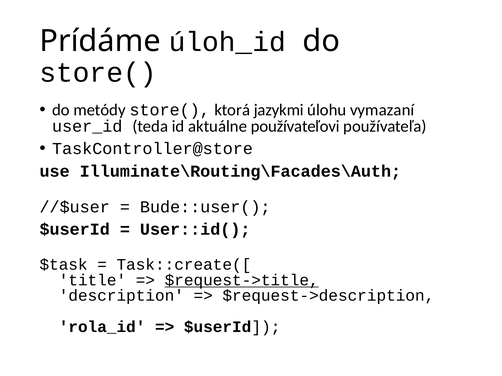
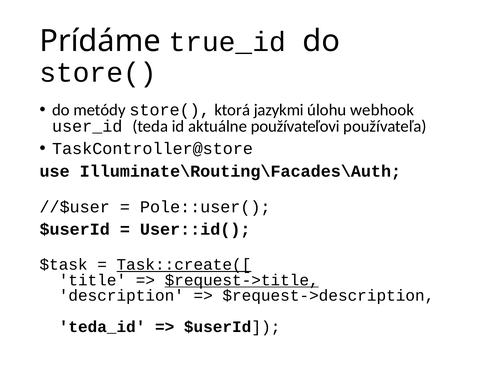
úloh_id: úloh_id -> true_id
vymazaní: vymazaní -> webhook
Bude::user(: Bude::user( -> Pole::user(
Task::create([ underline: none -> present
rola_id: rola_id -> teda_id
